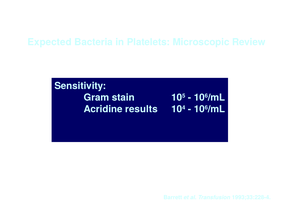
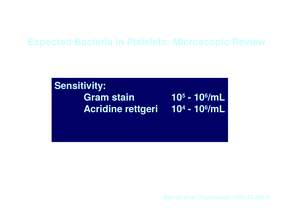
results: results -> rettgeri
